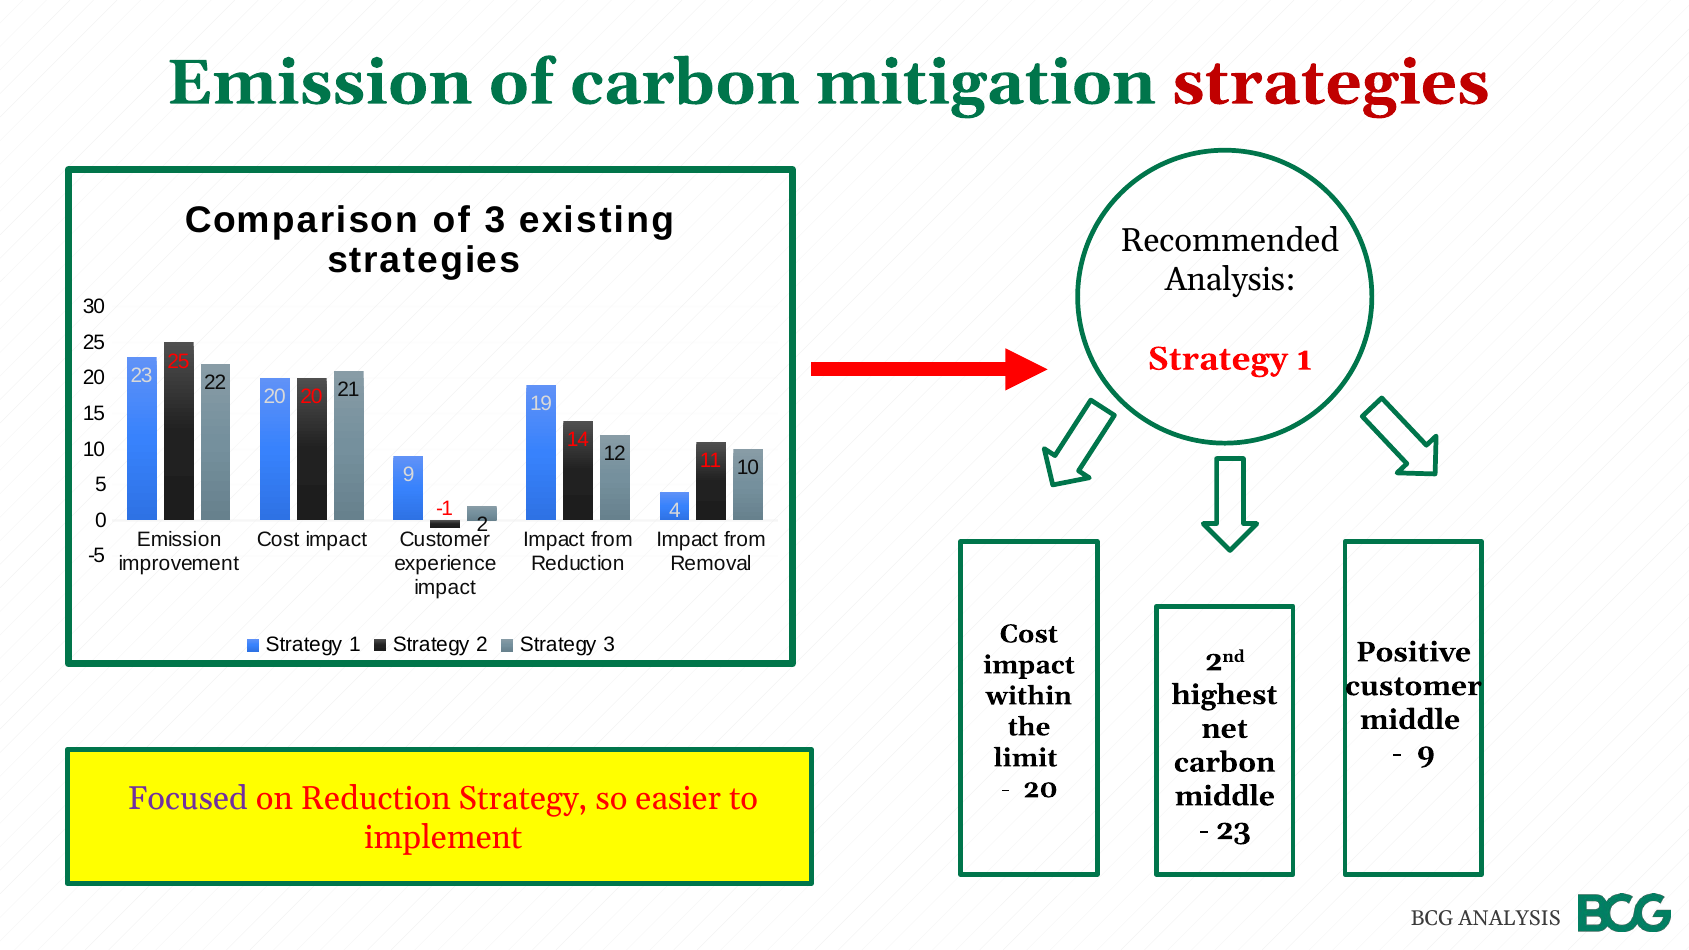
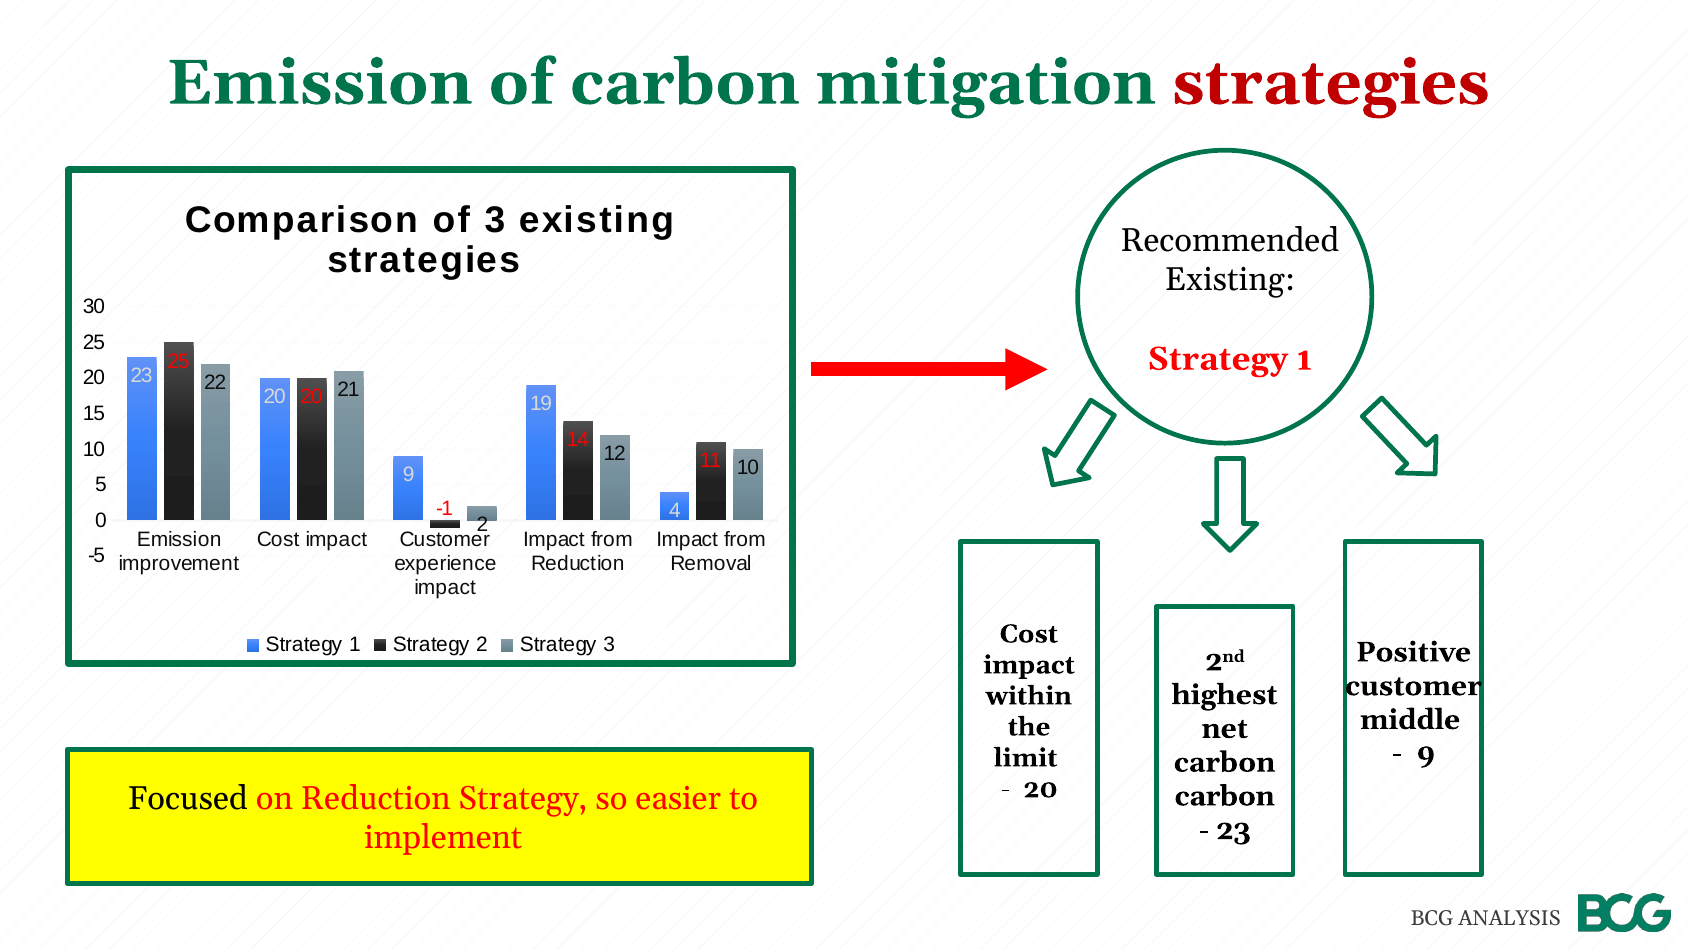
Analysis at (1230, 280): Analysis -> Existing
middle at (1225, 796): middle -> carbon
Focused colour: purple -> black
